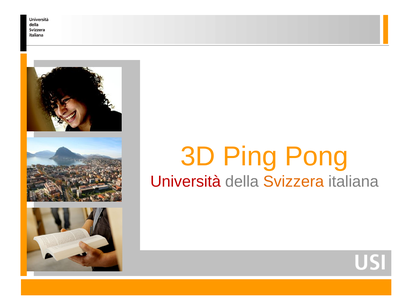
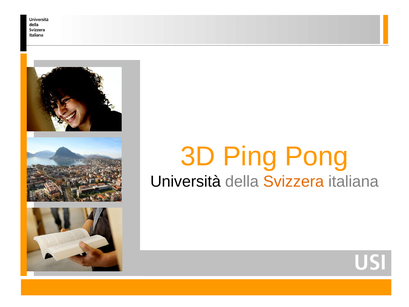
Università colour: red -> black
